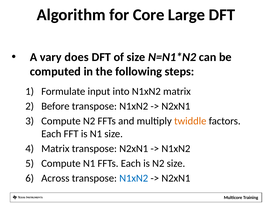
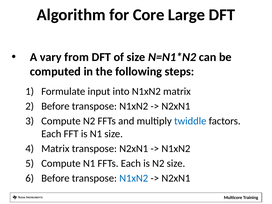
does: does -> from
twiddle colour: orange -> blue
Across at (55, 178): Across -> Before
